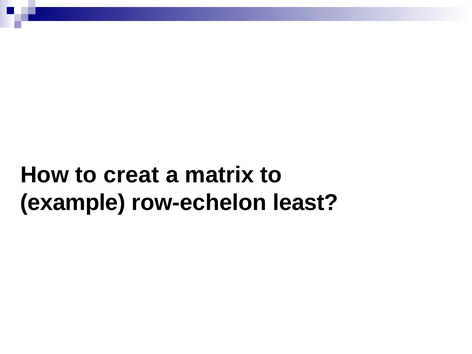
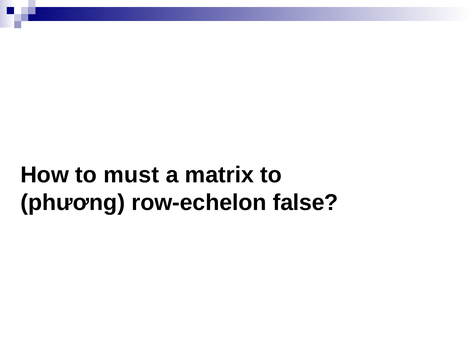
creat: creat -> must
example: example -> phương
least: least -> false
